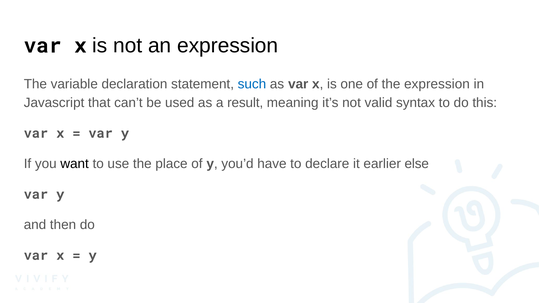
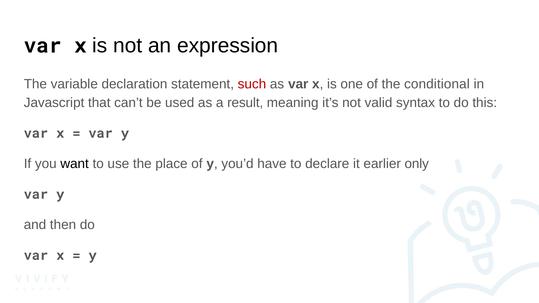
such colour: blue -> red
the expression: expression -> conditional
else: else -> only
